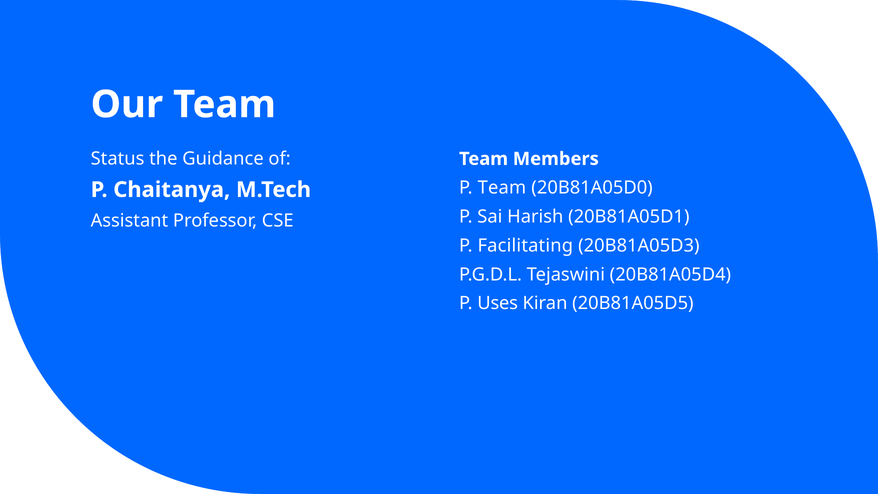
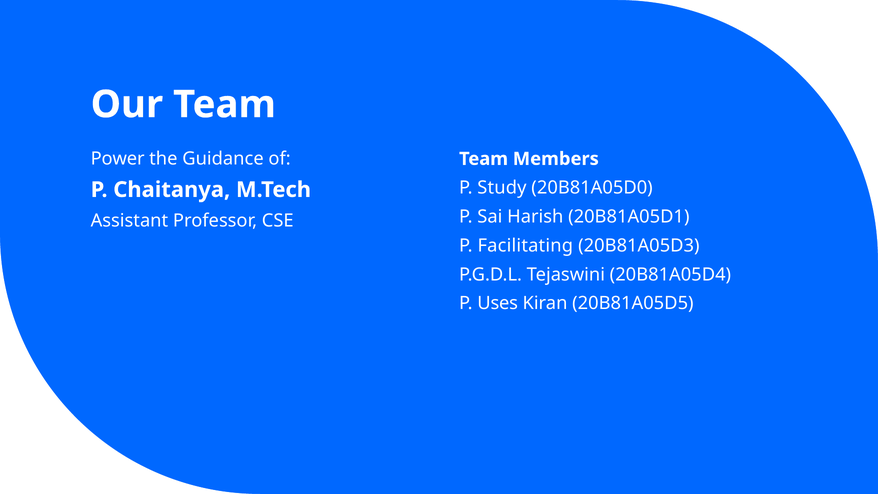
Status: Status -> Power
P Team: Team -> Study
